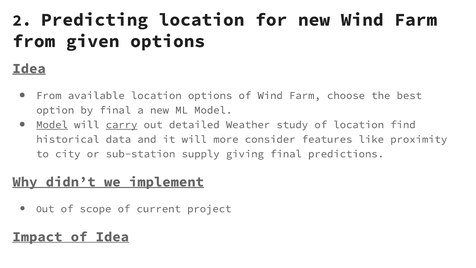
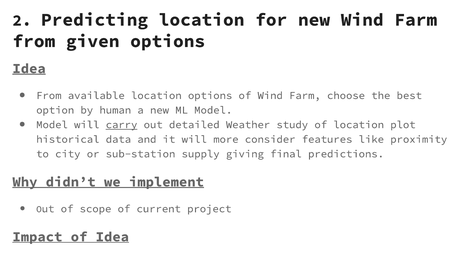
by final: final -> human
Model at (52, 125) underline: present -> none
find: find -> plot
